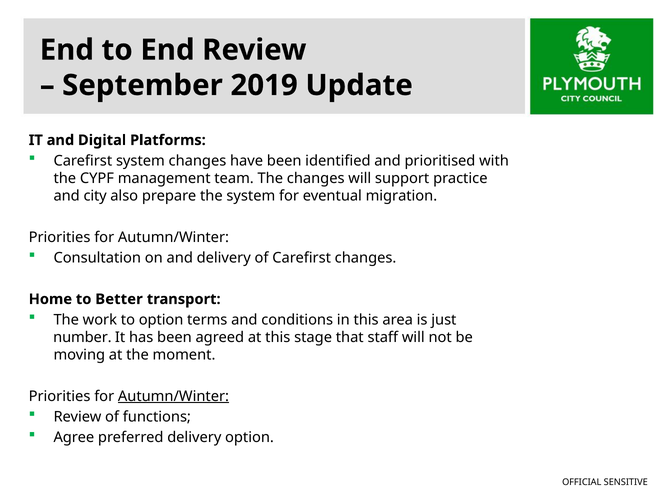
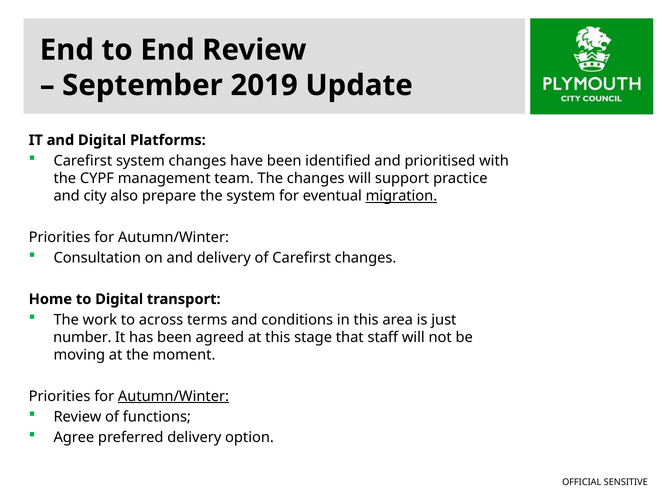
migration underline: none -> present
to Better: Better -> Digital
to option: option -> across
